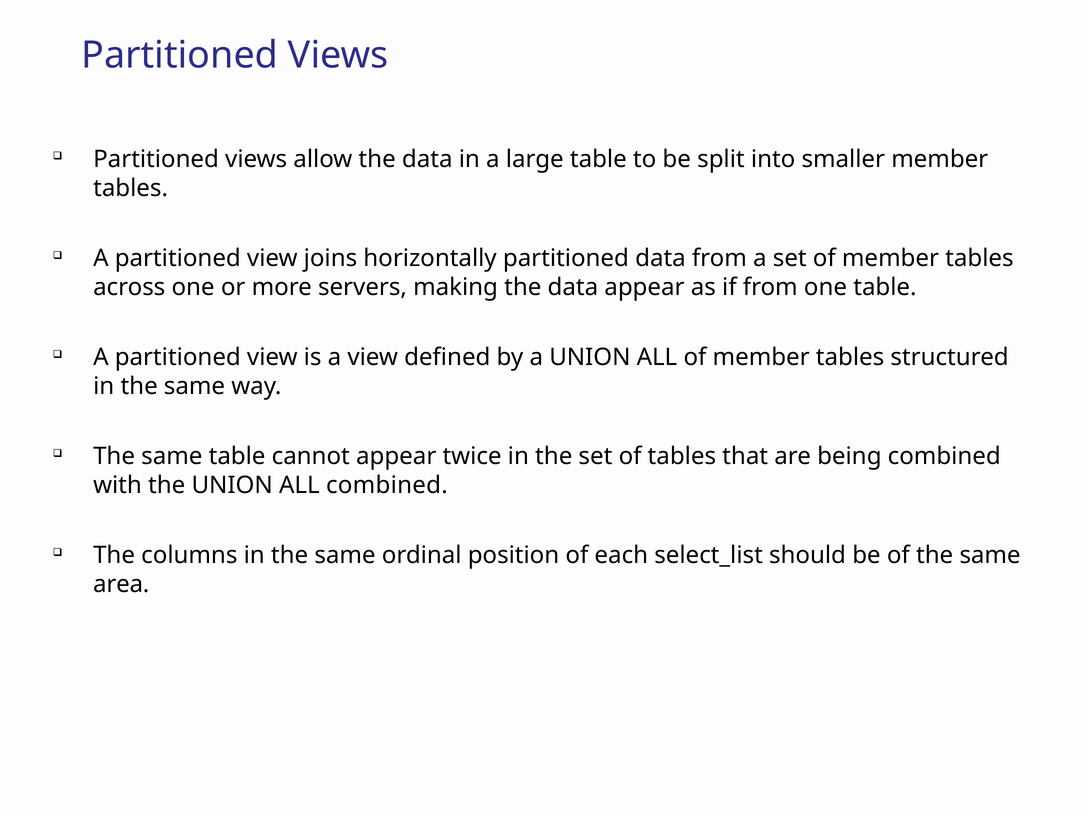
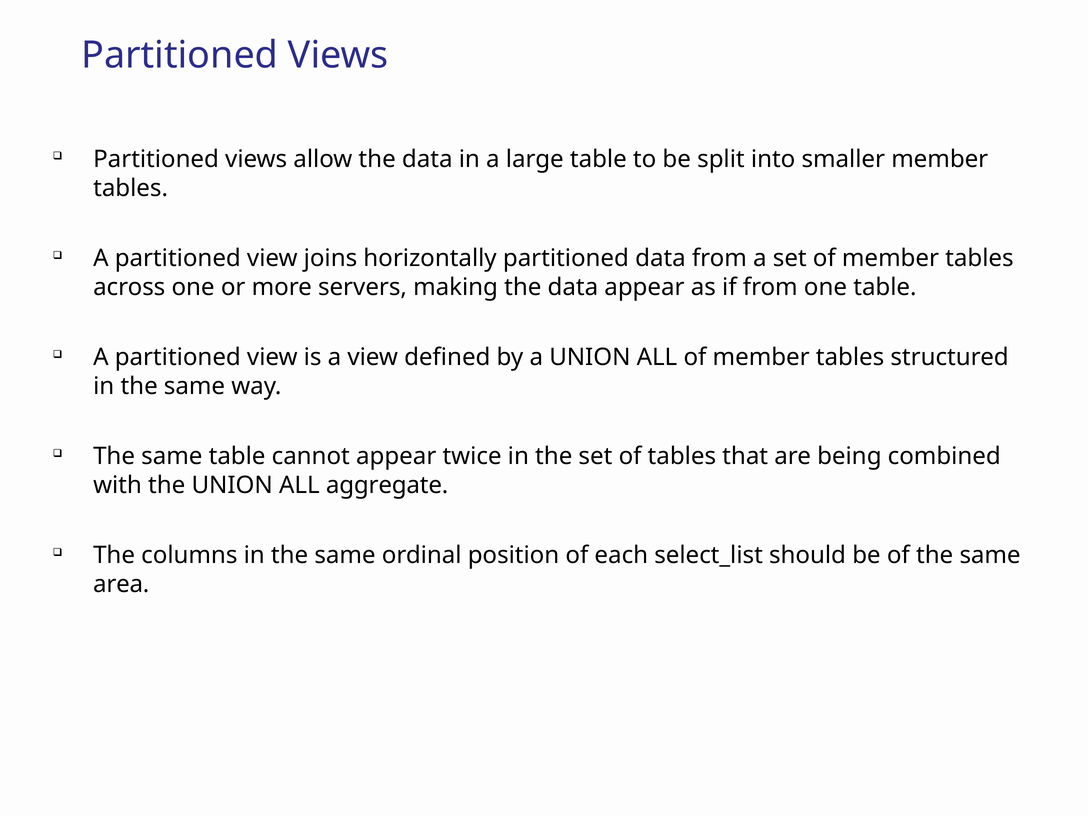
ALL combined: combined -> aggregate
